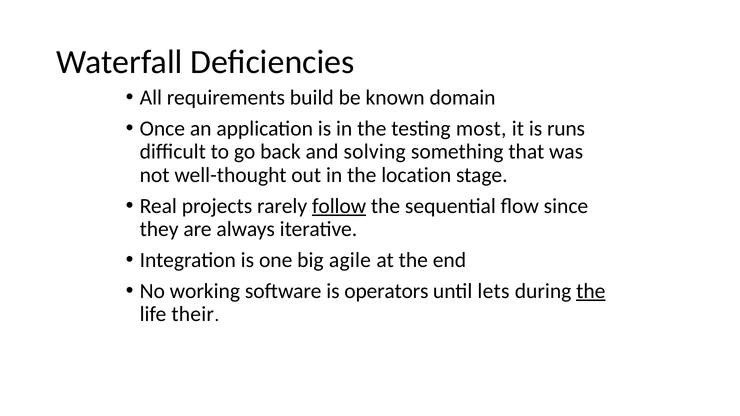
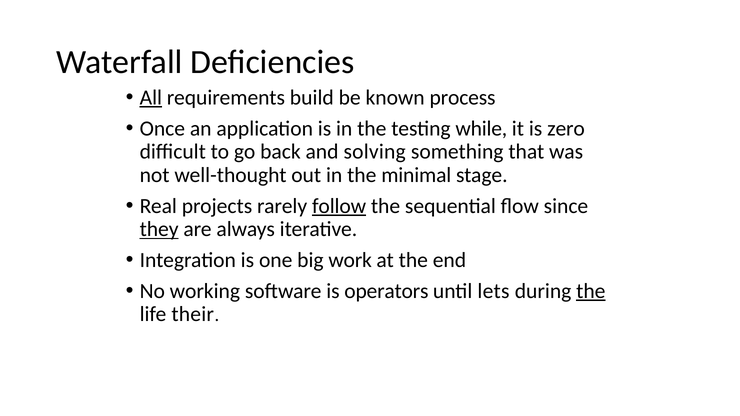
All underline: none -> present
domain: domain -> process
most: most -> while
runs: runs -> zero
location: location -> minimal
they underline: none -> present
agile: agile -> work
